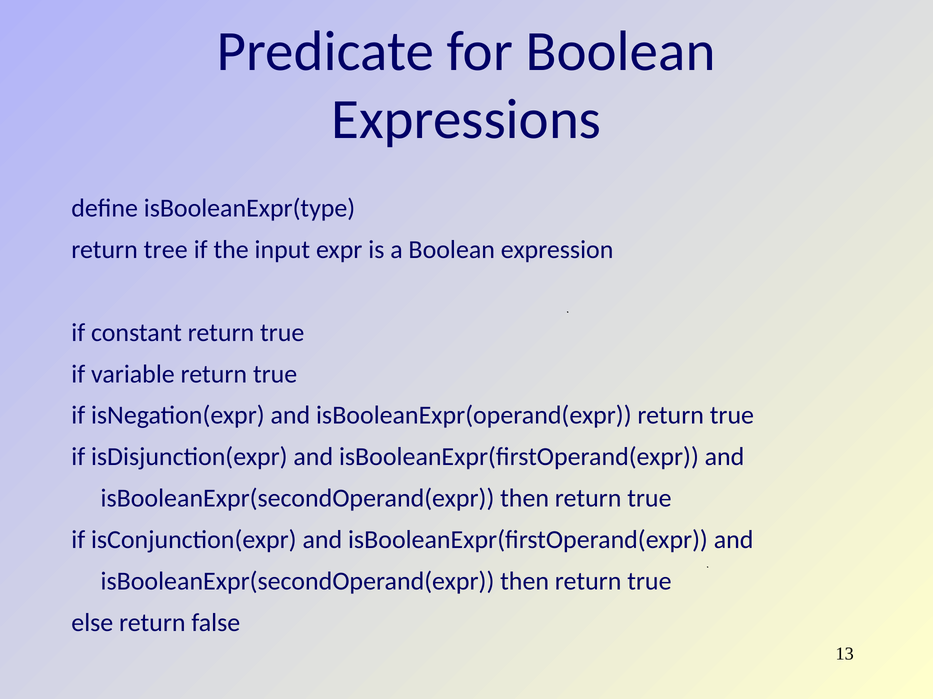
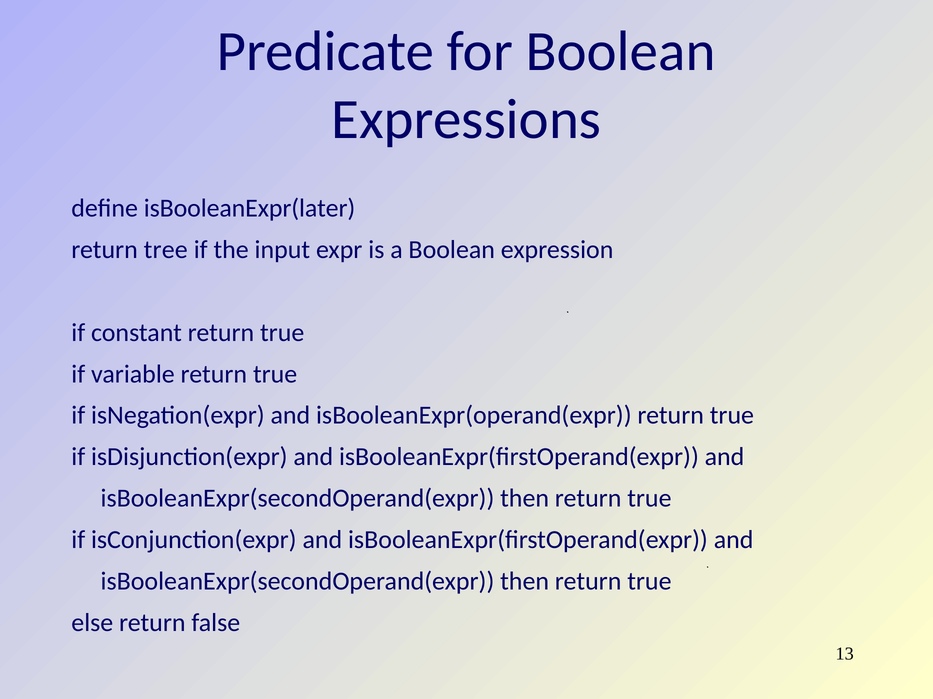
isBooleanExpr(type: isBooleanExpr(type -> isBooleanExpr(later
